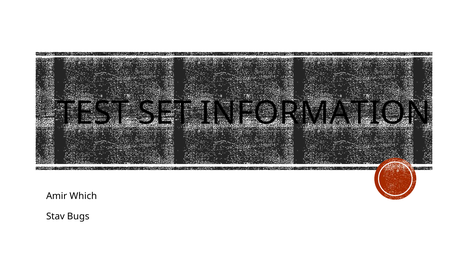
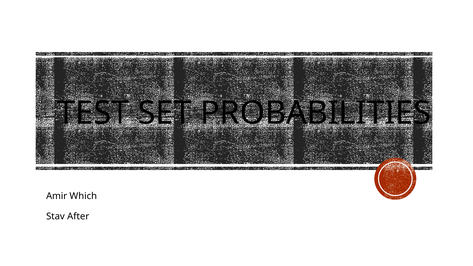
INFORMATION: INFORMATION -> PROBABILITIES
Bugs: Bugs -> After
